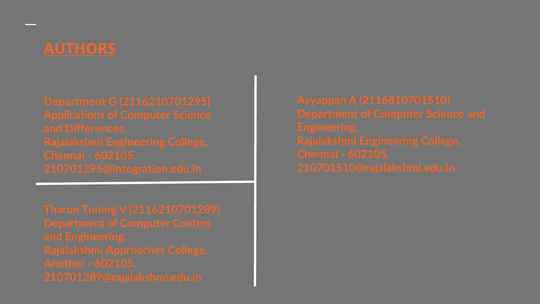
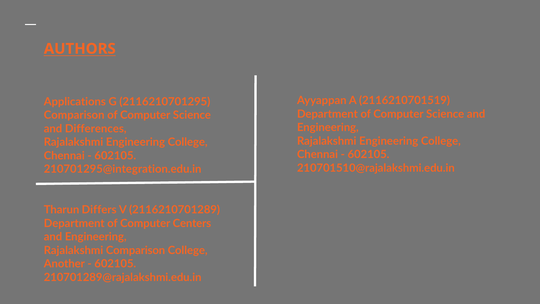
2116810701510: 2116810701510 -> 2116210701519
Department at (75, 102): Department -> Applications
Applications at (74, 115): Applications -> Comparison
Tuning: Tuning -> Differs
Rajalakshmi Approaches: Approaches -> Comparison
